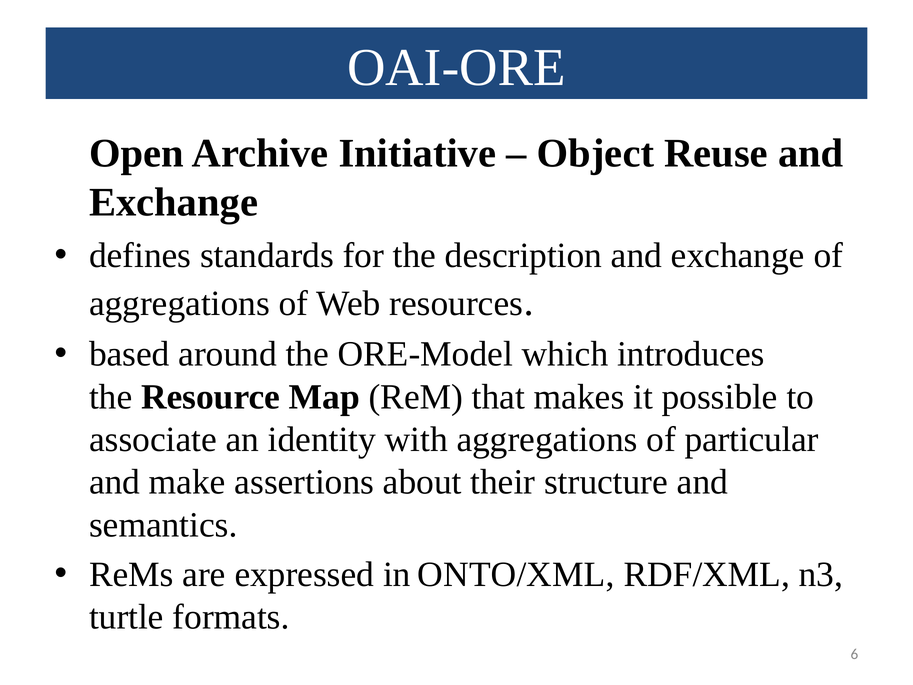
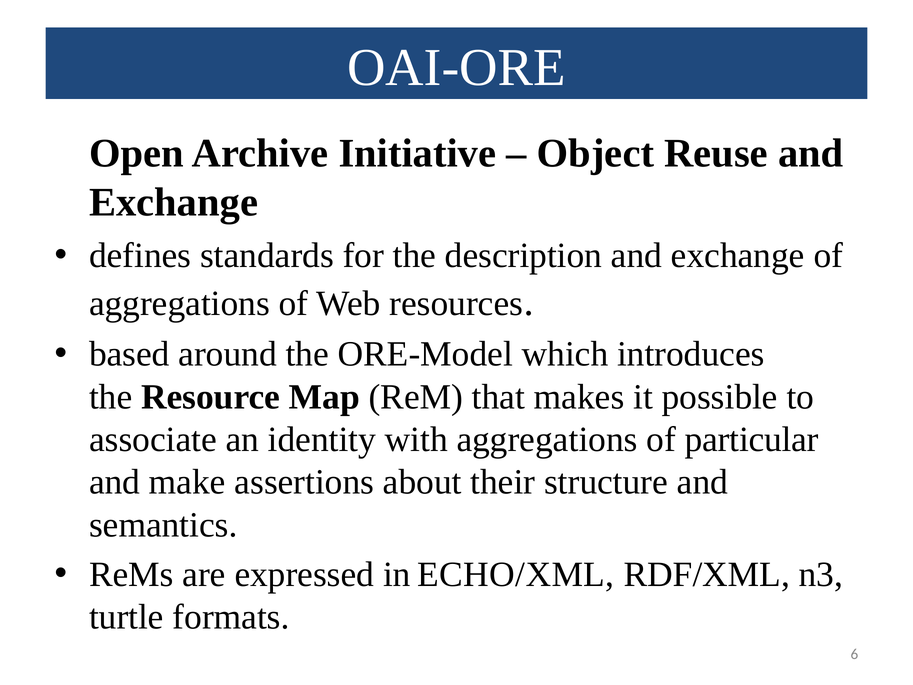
ONTO/XML: ONTO/XML -> ECHO/XML
